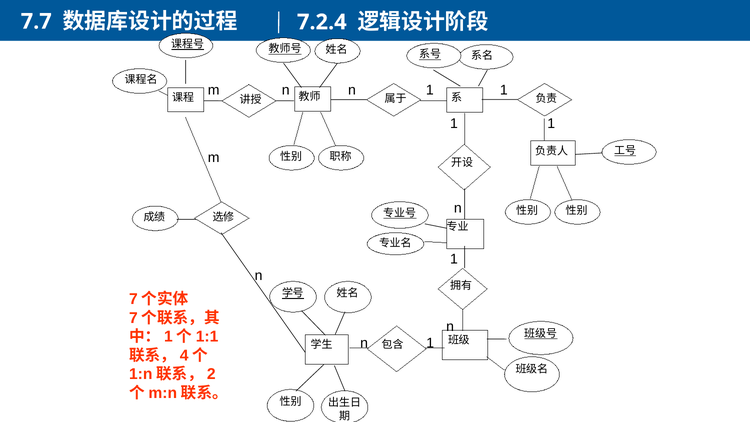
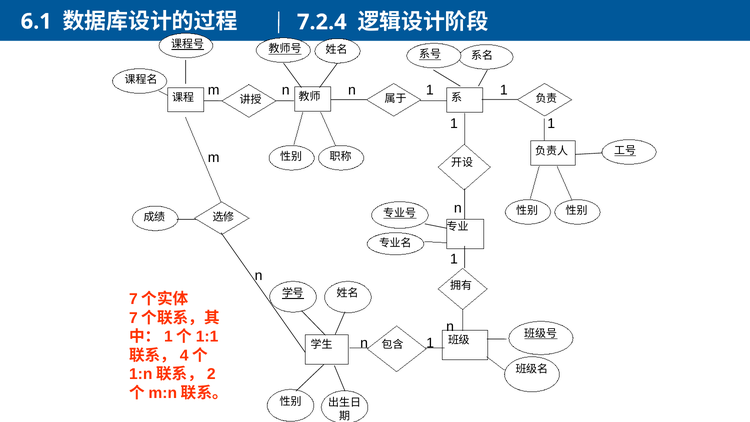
7.7: 7.7 -> 6.1
